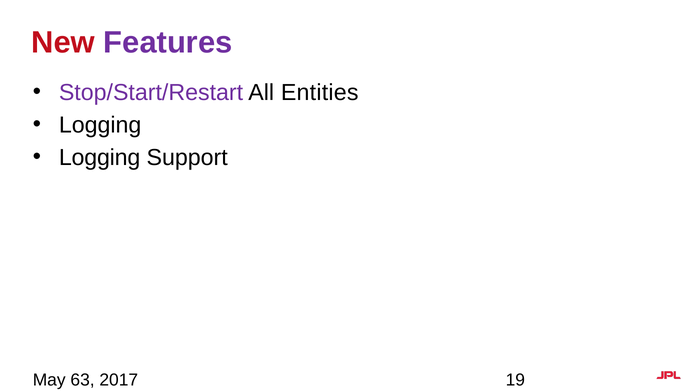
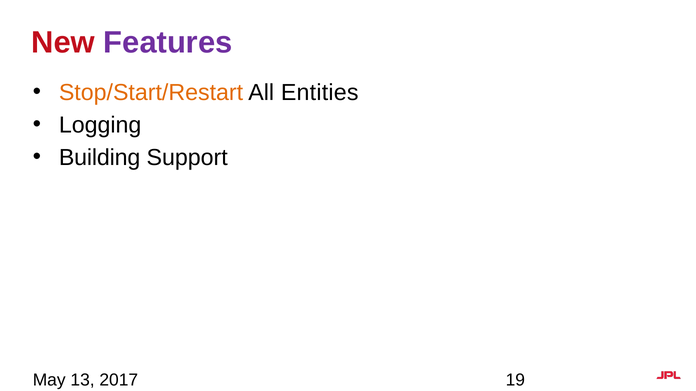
Stop/Start/Restart colour: purple -> orange
Logging at (100, 158): Logging -> Building
63: 63 -> 13
